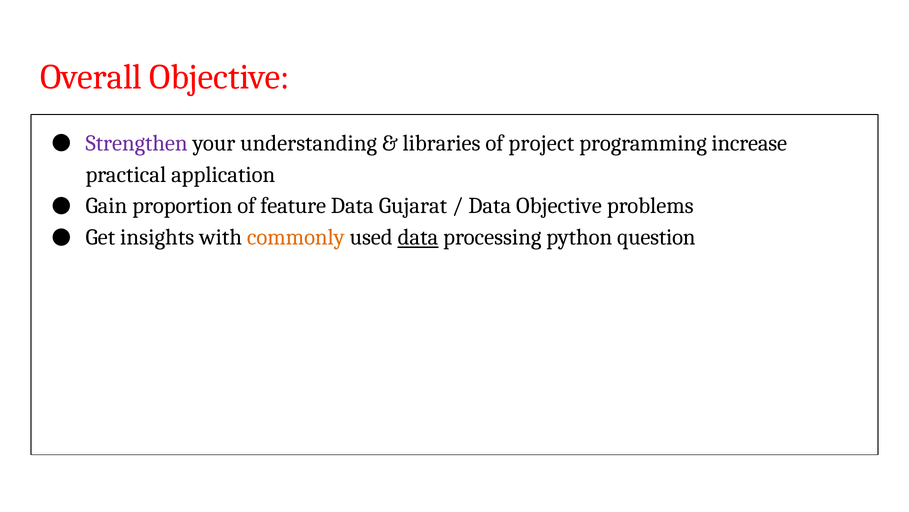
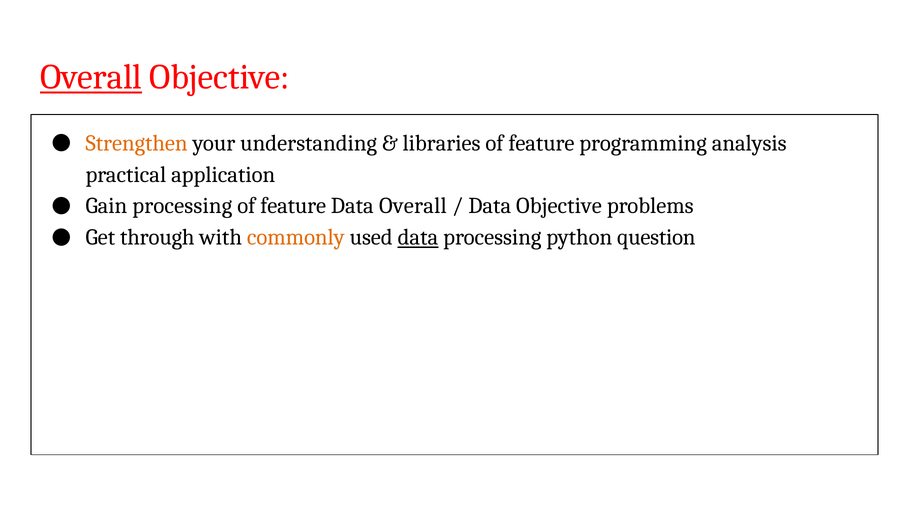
Overall at (91, 77) underline: none -> present
Strengthen colour: purple -> orange
project at (541, 143): project -> feature
increase: increase -> analysis
Gain proportion: proportion -> processing
Data Gujarat: Gujarat -> Overall
insights: insights -> through
